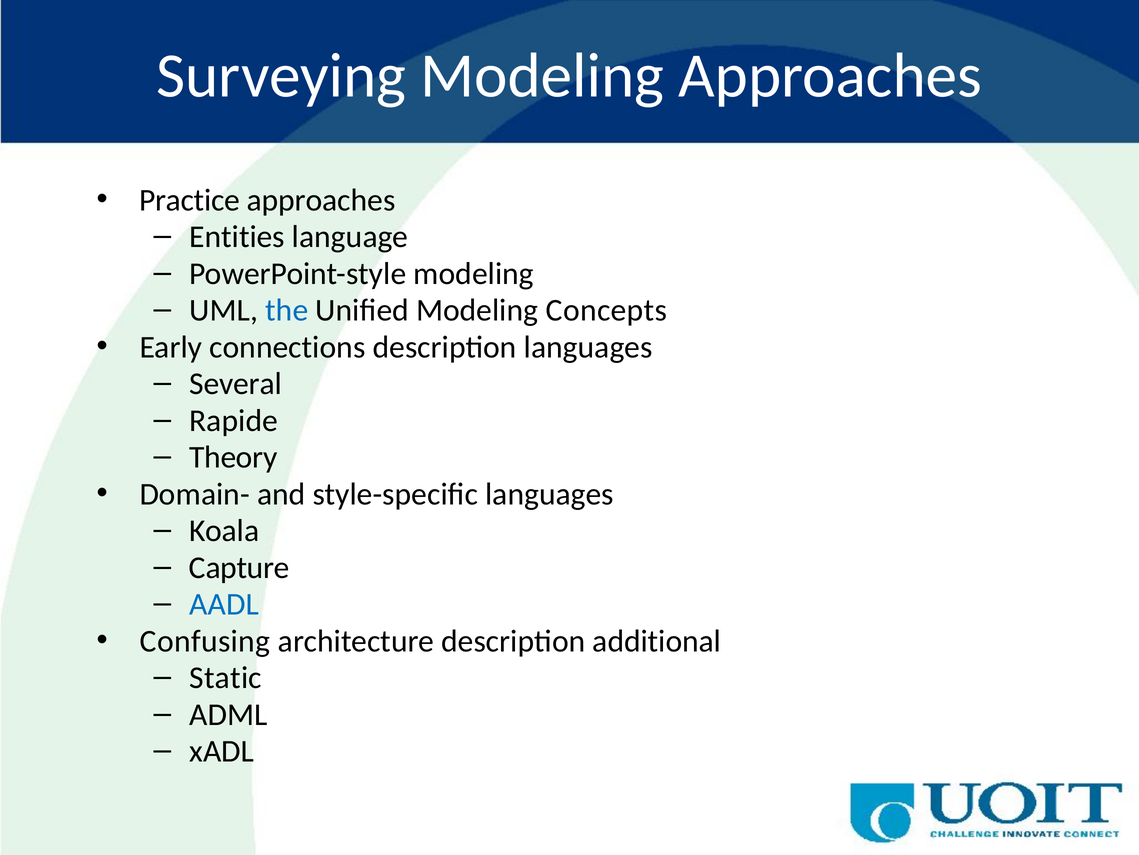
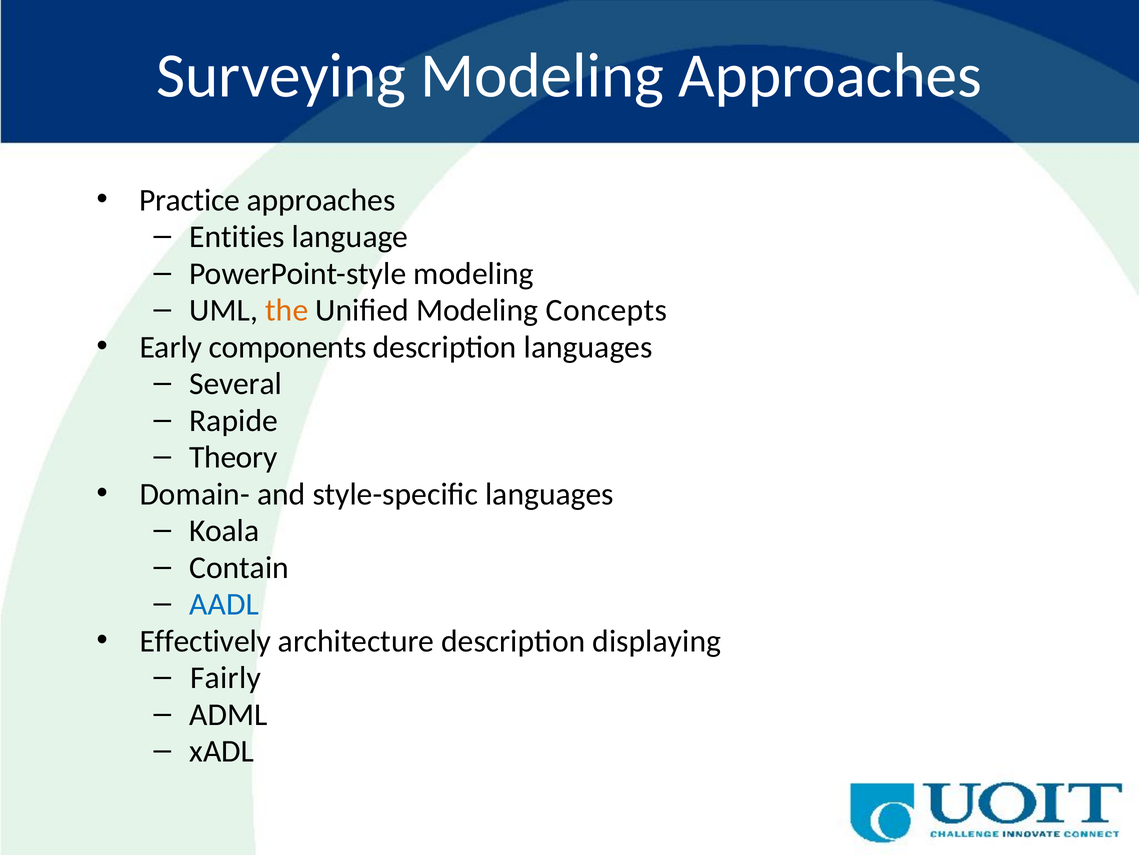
the colour: blue -> orange
connections: connections -> components
Capture: Capture -> Contain
Confusing: Confusing -> Effectively
additional: additional -> displaying
Static: Static -> Fairly
